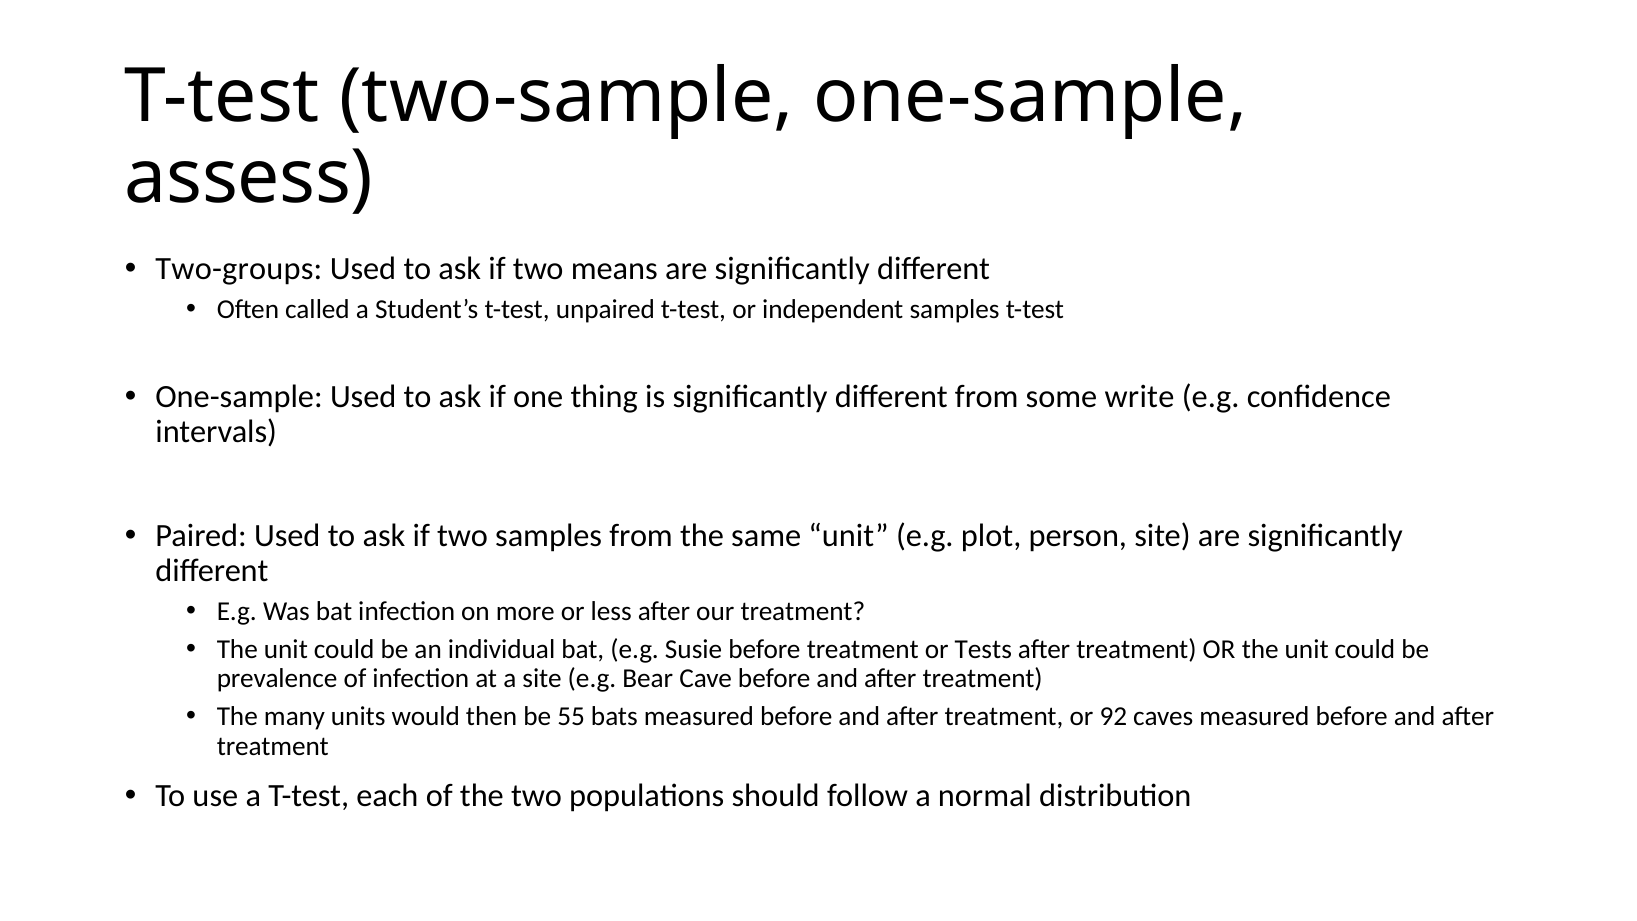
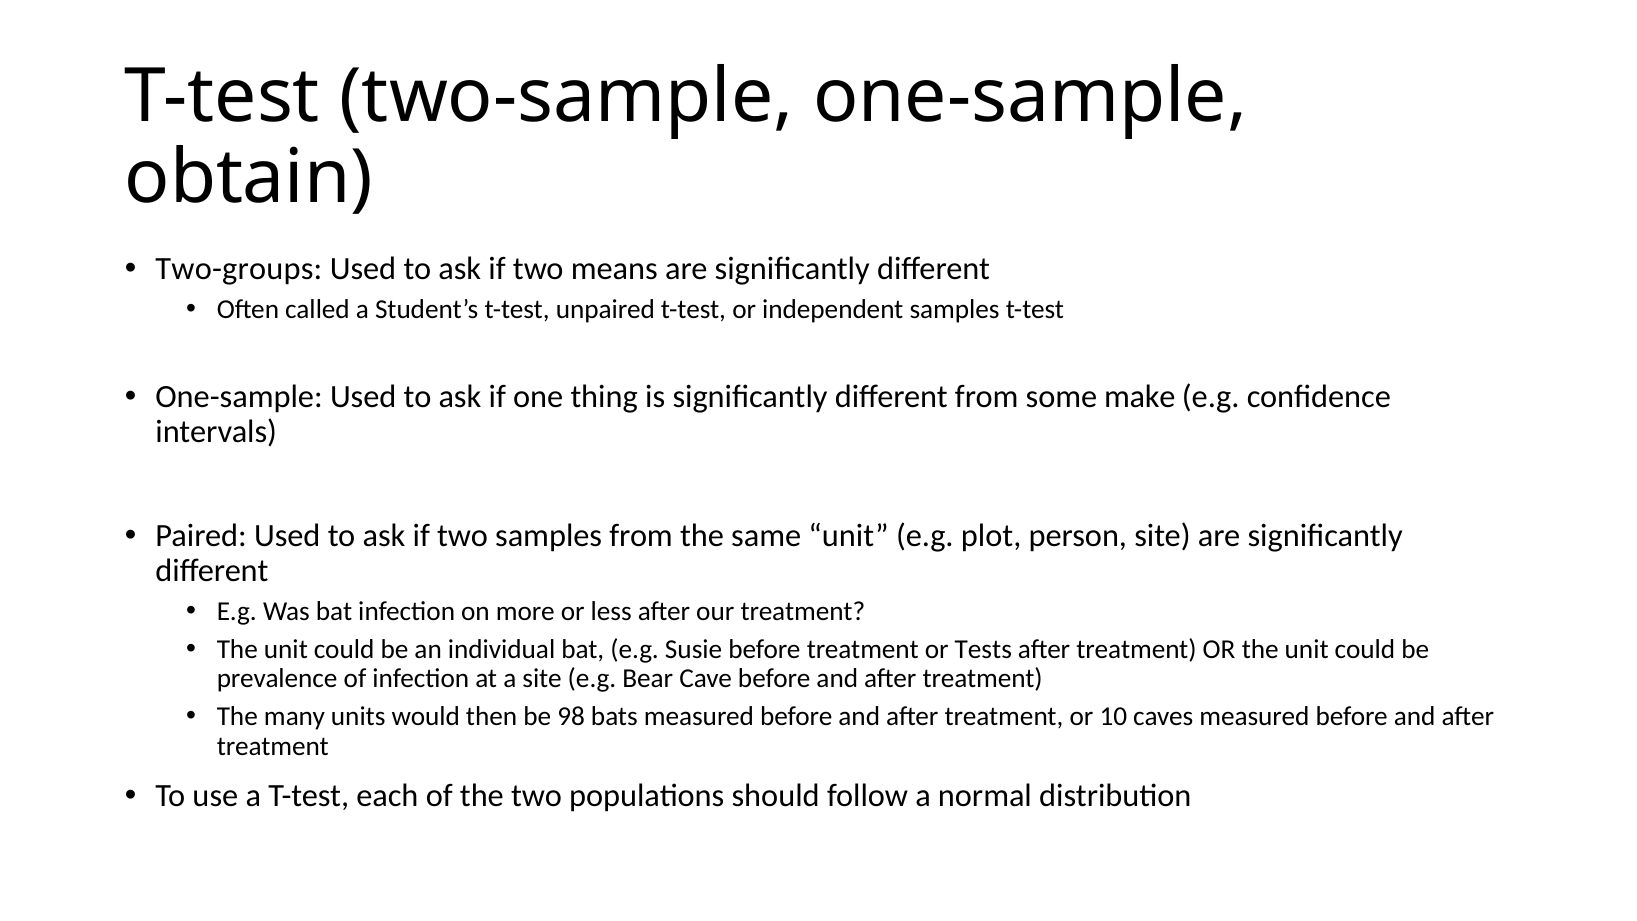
assess: assess -> obtain
write: write -> make
55: 55 -> 98
92: 92 -> 10
